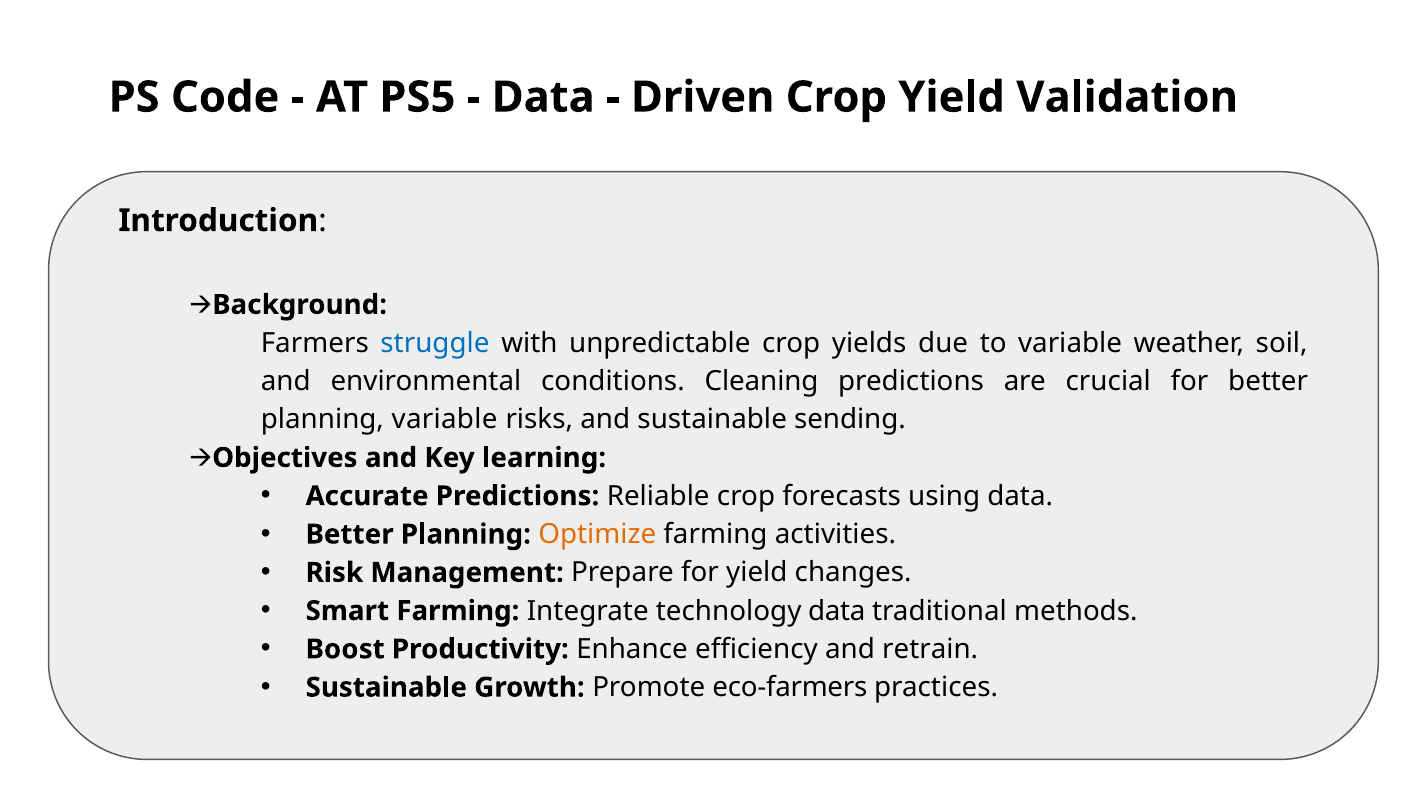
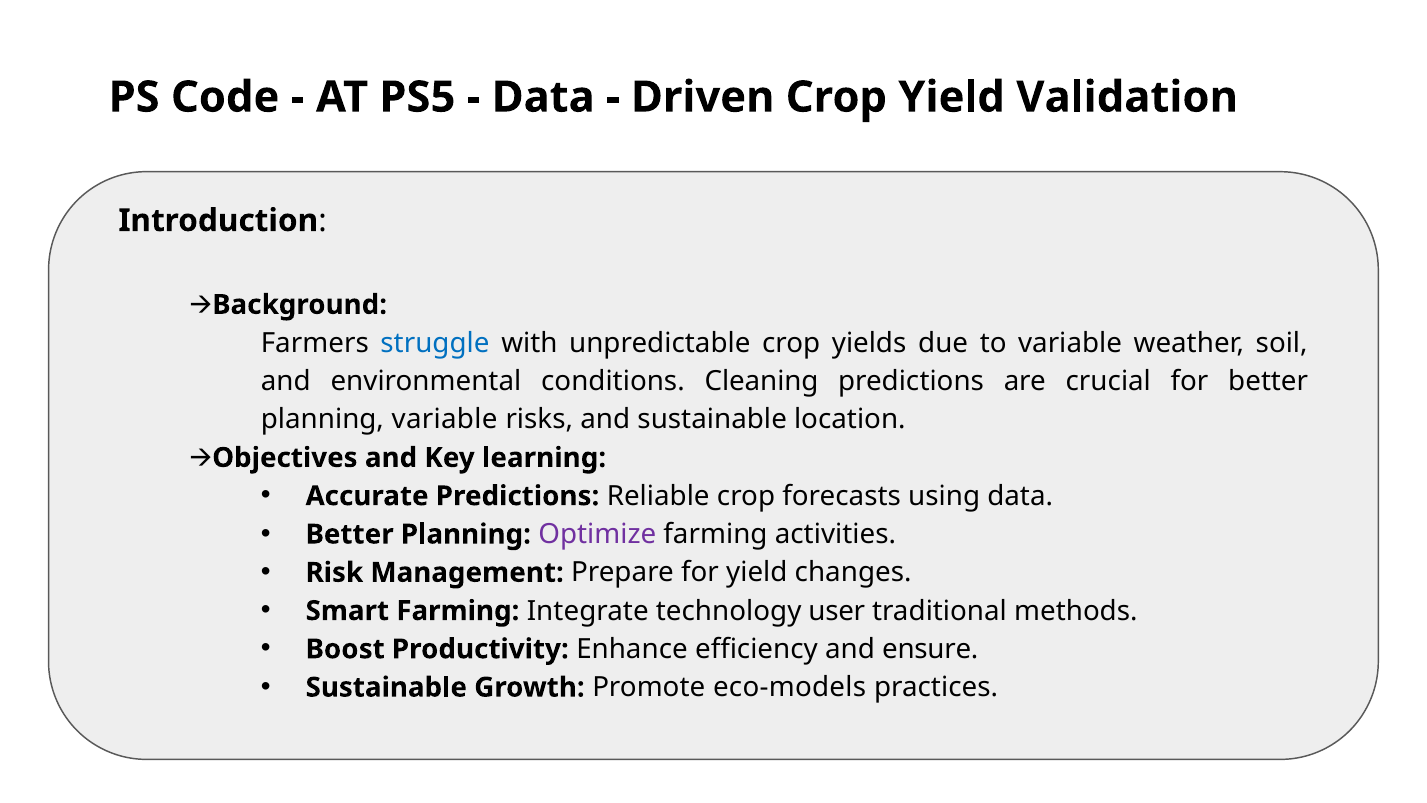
sending: sending -> location
Optimize colour: orange -> purple
technology data: data -> user
retrain: retrain -> ensure
eco-farmers: eco-farmers -> eco-models
